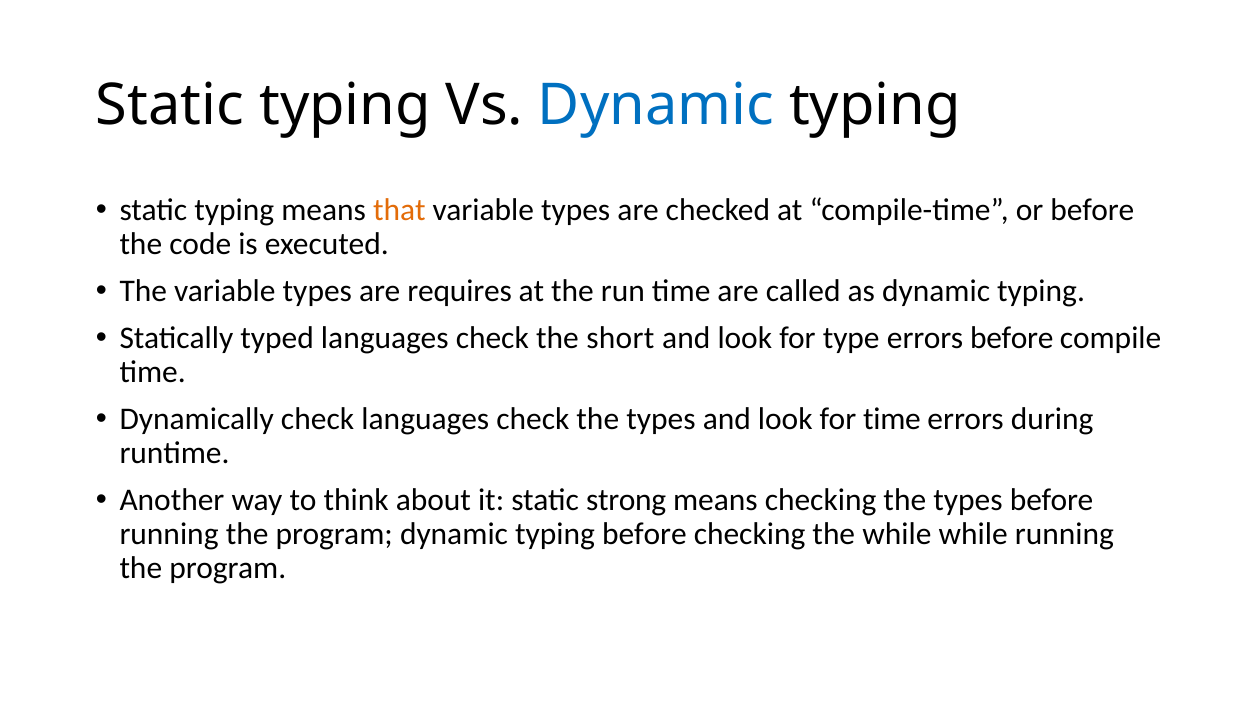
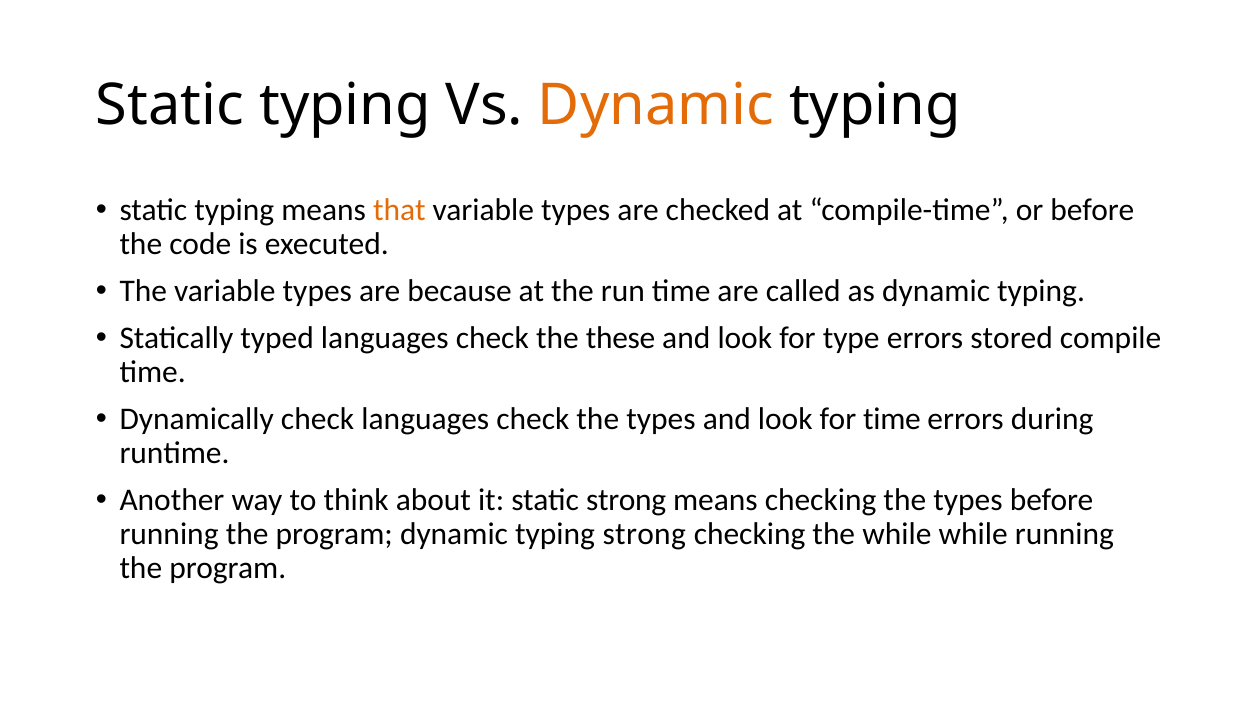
Dynamic at (656, 106) colour: blue -> orange
requires: requires -> because
short: short -> these
errors before: before -> stored
typing before: before -> strong
